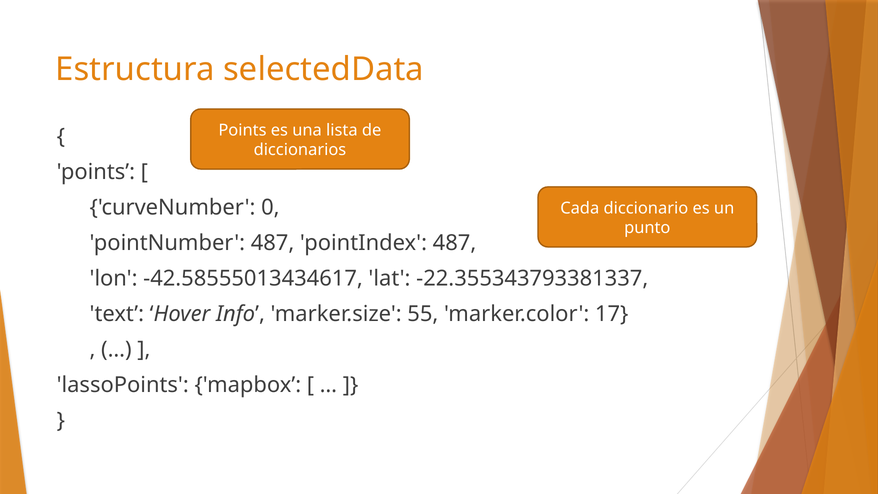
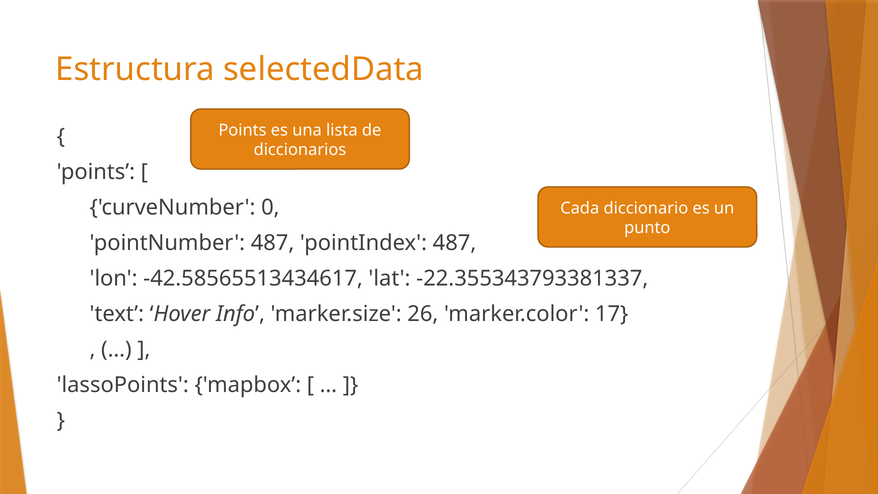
-42.58555013434617: -42.58555013434617 -> -42.58565513434617
55: 55 -> 26
